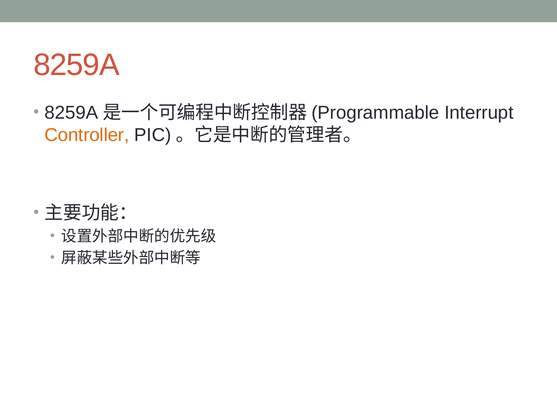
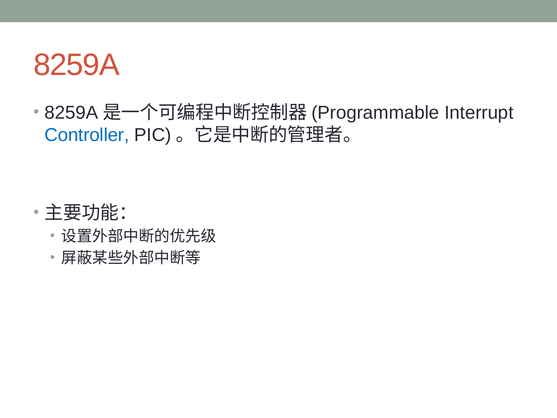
Controller colour: orange -> blue
